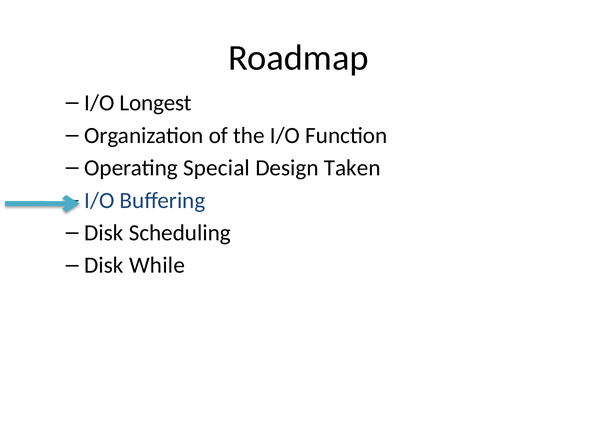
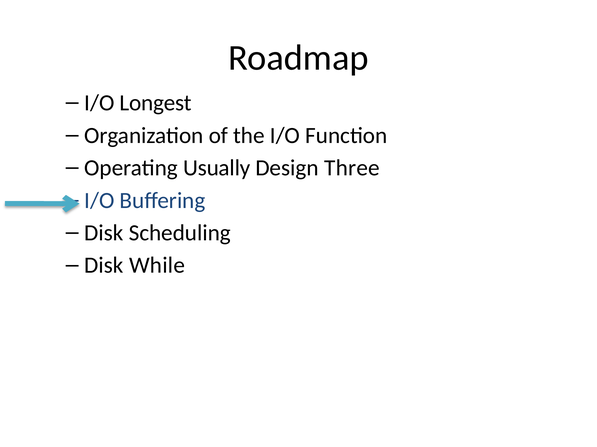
Special: Special -> Usually
Taken: Taken -> Three
